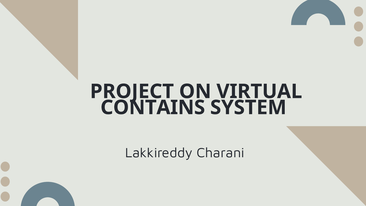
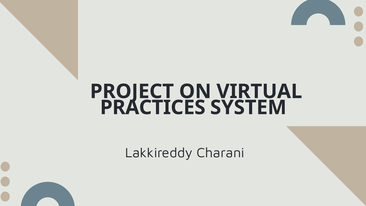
CONTAINS: CONTAINS -> PRACTICES
